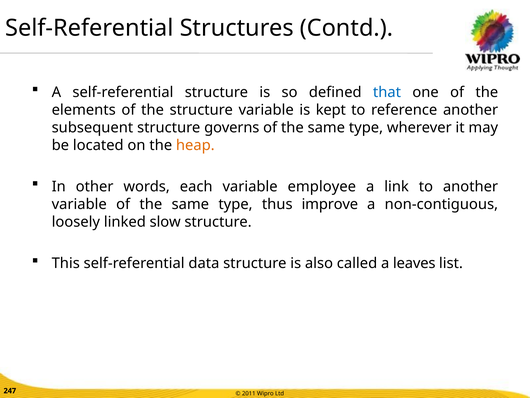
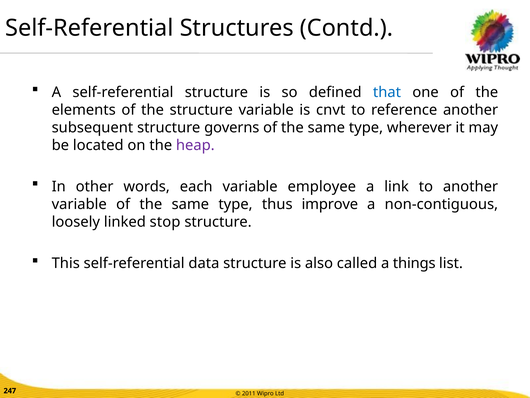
kept: kept -> cnvt
heap colour: orange -> purple
slow: slow -> stop
leaves: leaves -> things
